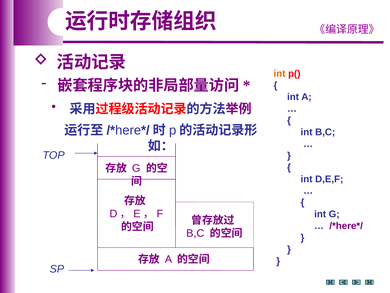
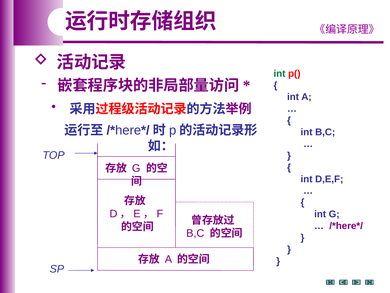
int at (280, 73) colour: orange -> green
